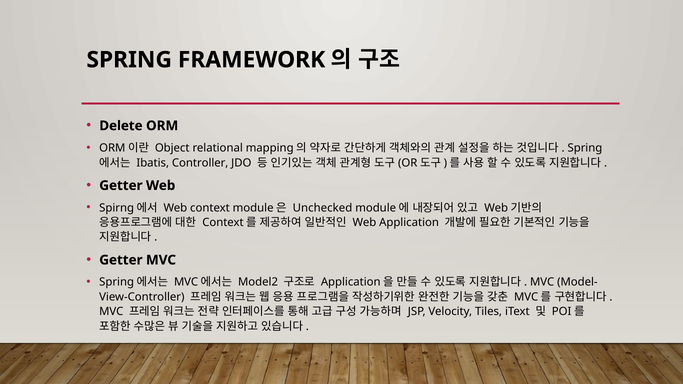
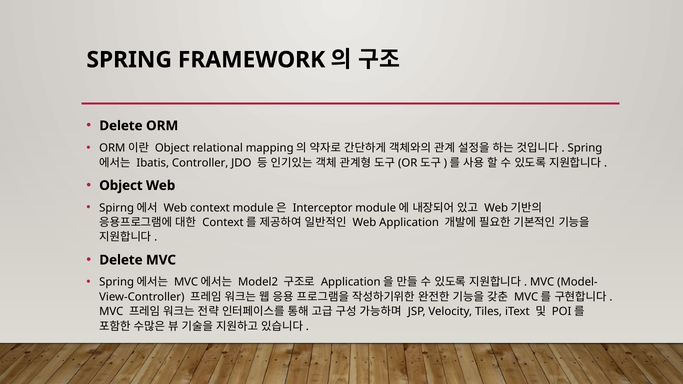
Getter at (121, 186): Getter -> Object
Unchecked: Unchecked -> Interceptor
Getter at (121, 260): Getter -> Delete
